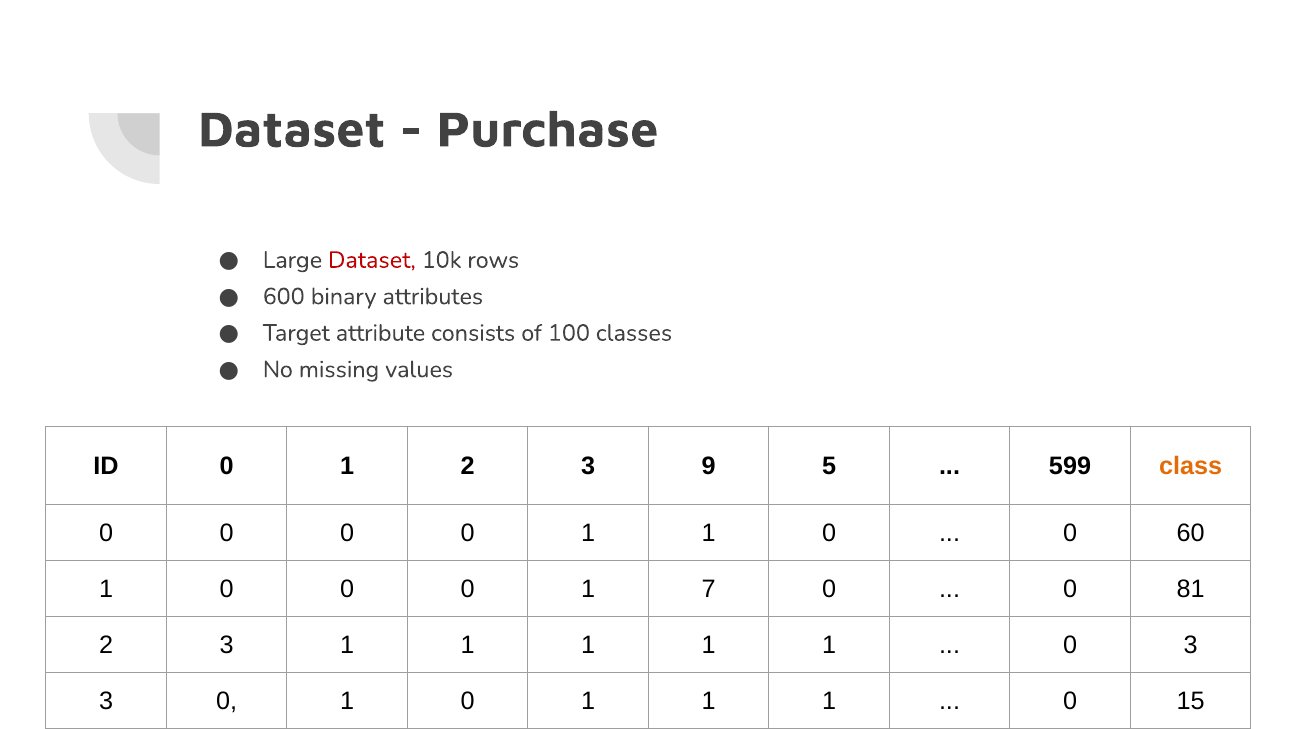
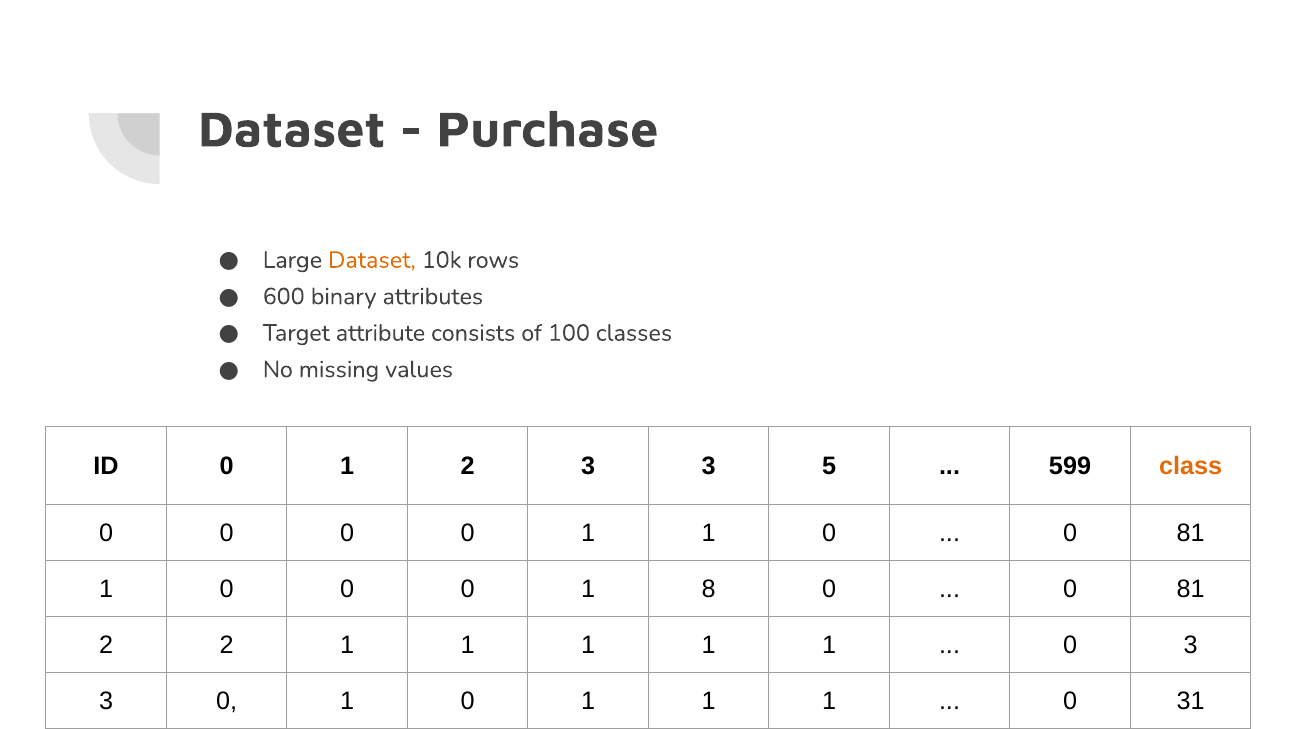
Dataset at (372, 260) colour: red -> orange
2 3 9: 9 -> 3
60 at (1191, 533): 60 -> 81
7: 7 -> 8
3 at (227, 646): 3 -> 2
15: 15 -> 31
